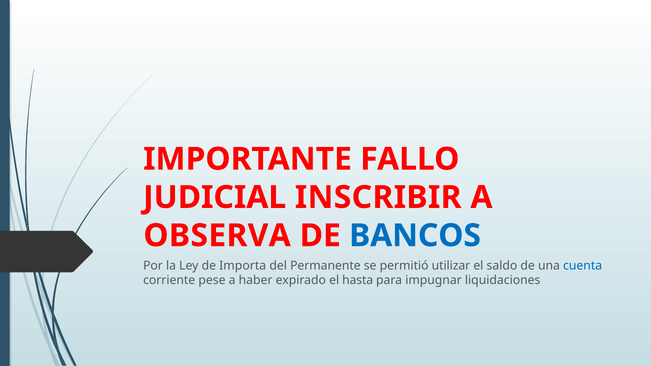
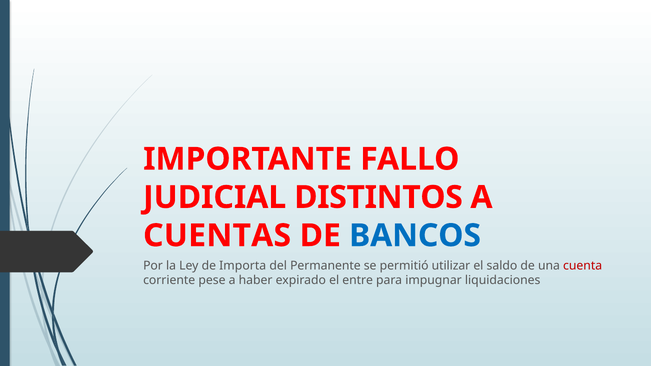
INSCRIBIR: INSCRIBIR -> DISTINTOS
OBSERVA: OBSERVA -> CUENTAS
cuenta colour: blue -> red
hasta: hasta -> entre
